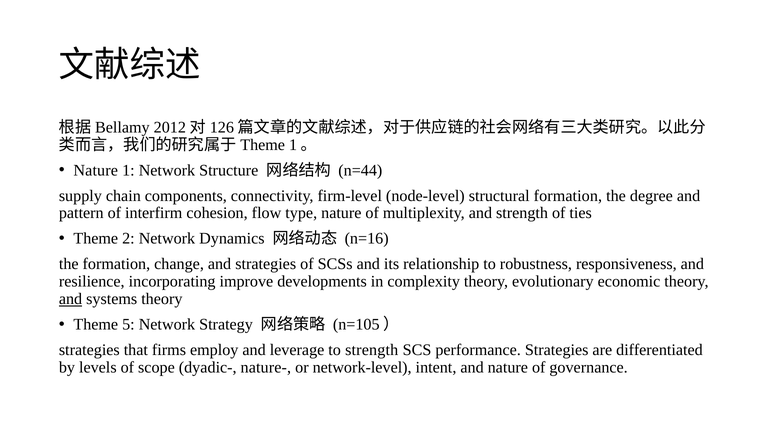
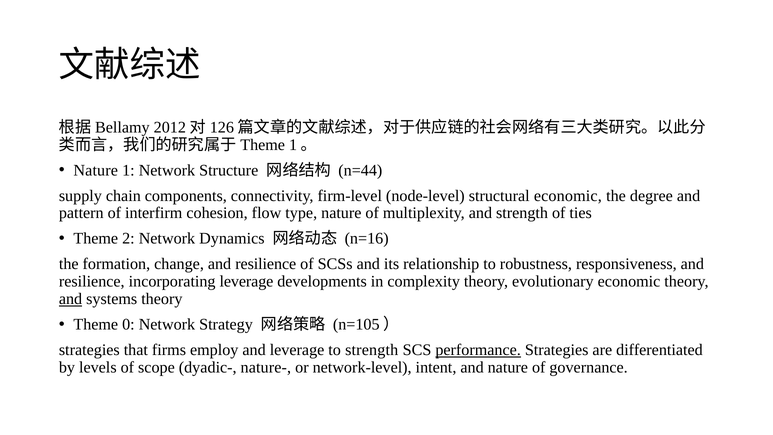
structural formation: formation -> economic
change and strategies: strategies -> resilience
incorporating improve: improve -> leverage
5: 5 -> 0
performance underline: none -> present
